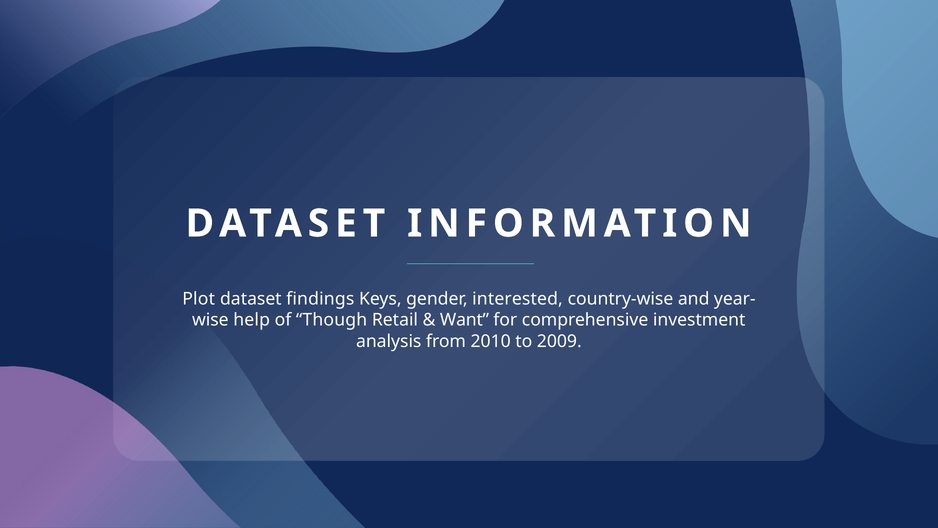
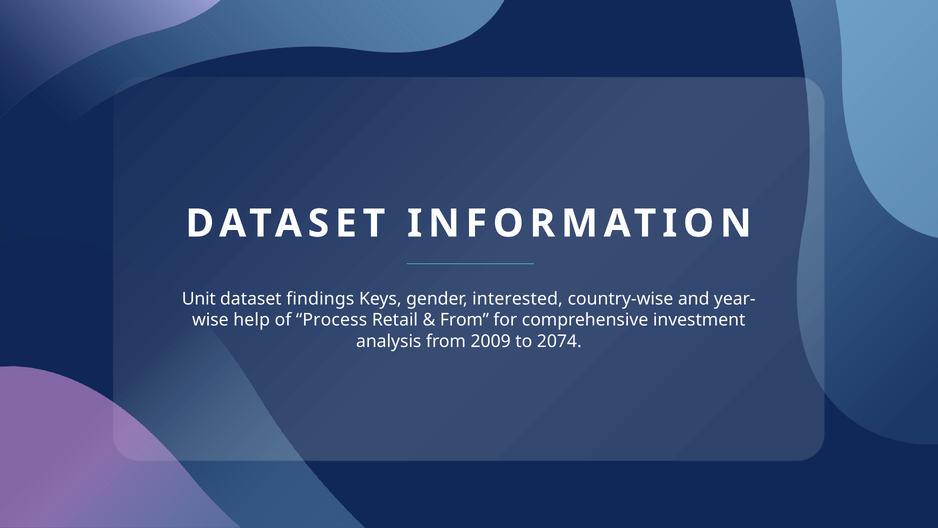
Plot: Plot -> Unit
Though: Though -> Process
Want at (465, 320): Want -> From
2010: 2010 -> 2009
2009: 2009 -> 2074
